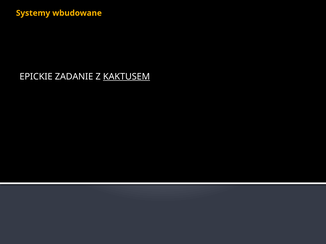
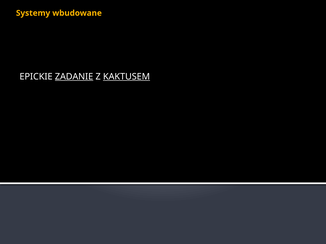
ZADANIE underline: none -> present
